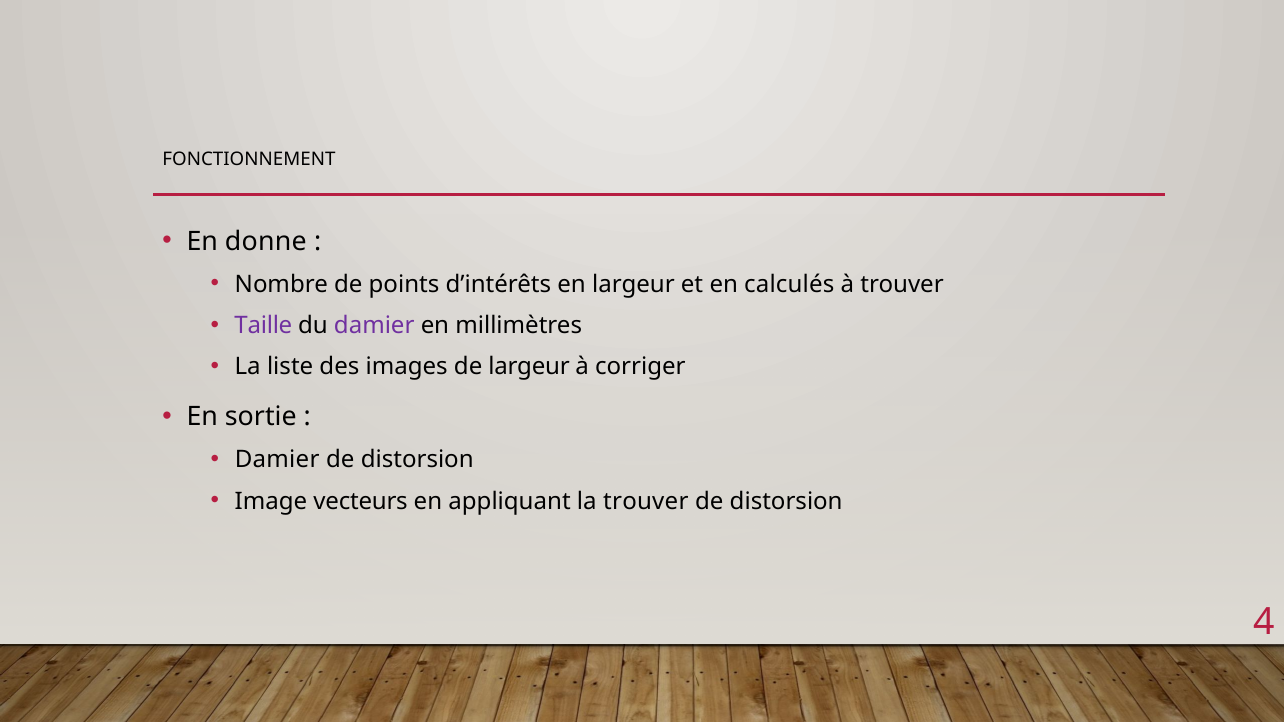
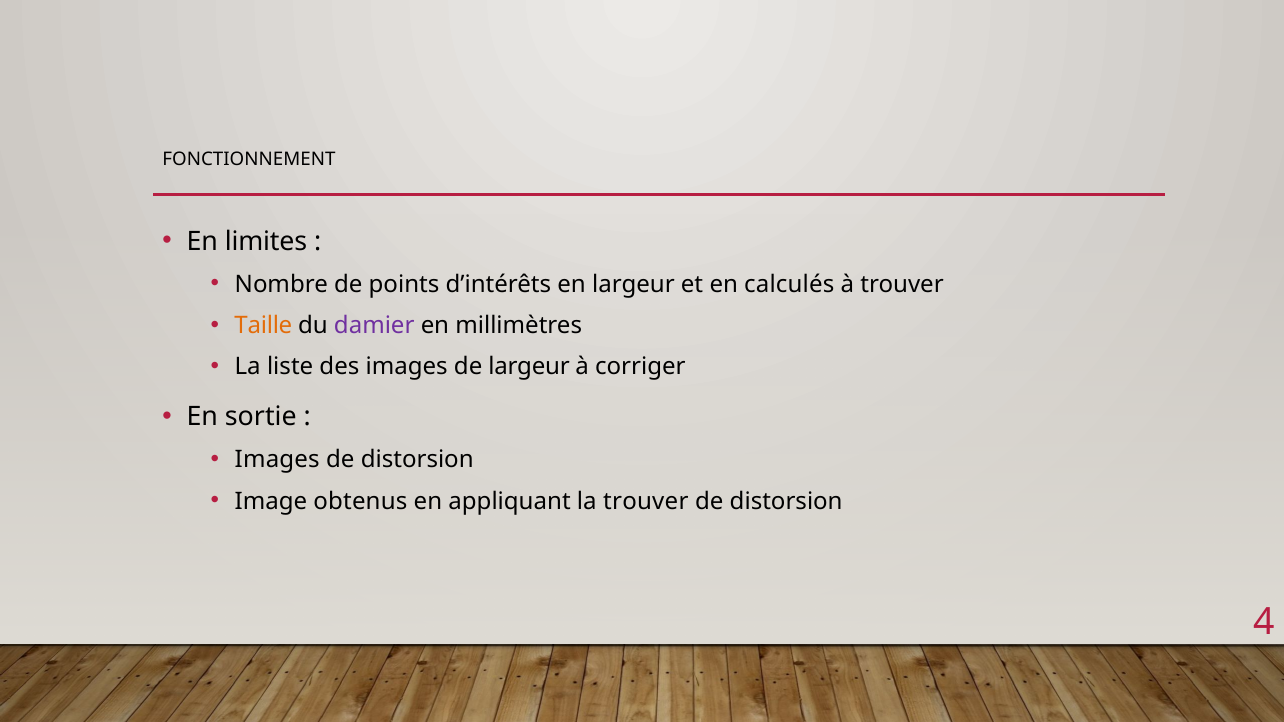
donne: donne -> limites
Taille colour: purple -> orange
Damier at (277, 460): Damier -> Images
vecteurs: vecteurs -> obtenus
